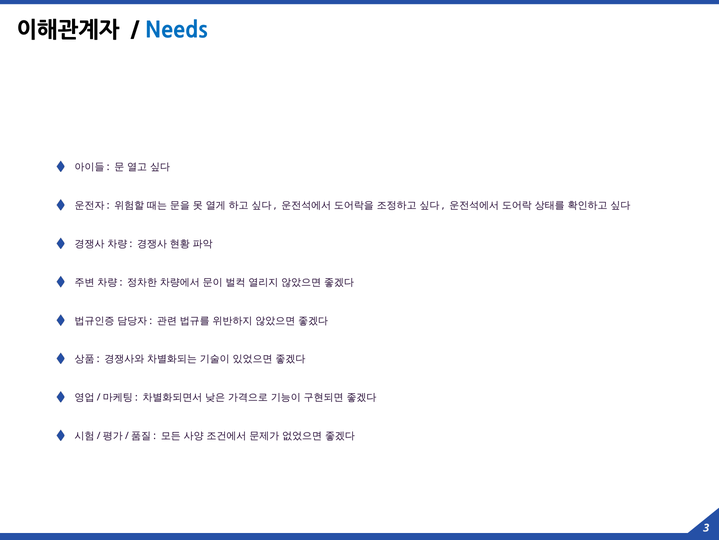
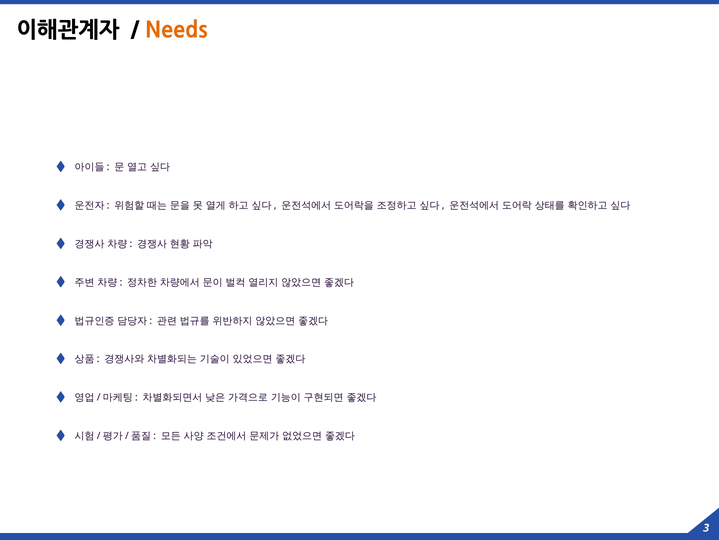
Needs colour: blue -> orange
